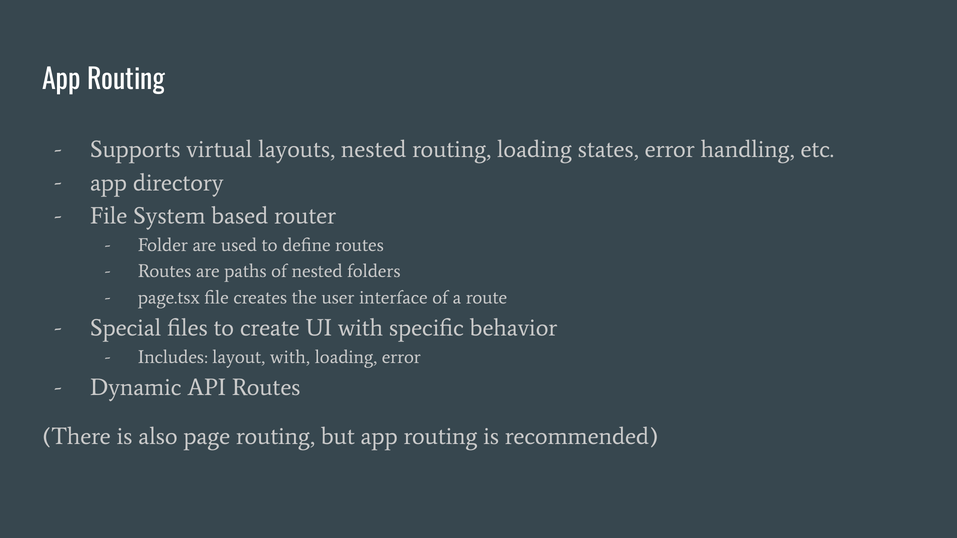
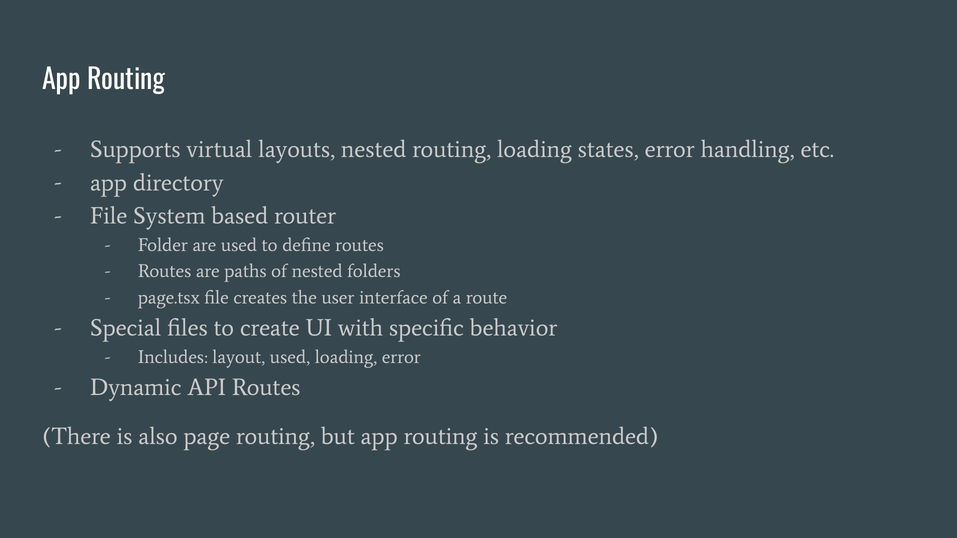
layout with: with -> used
